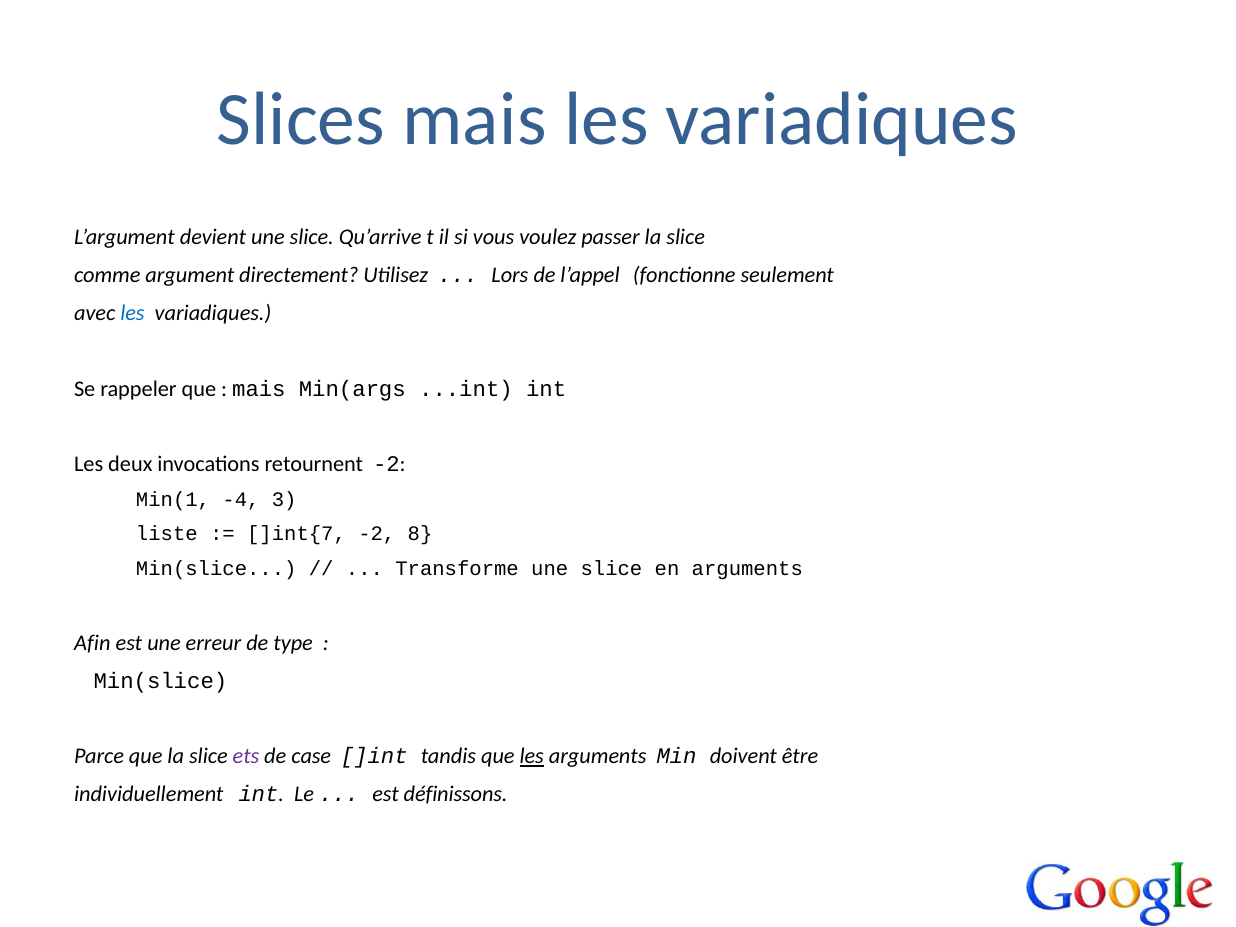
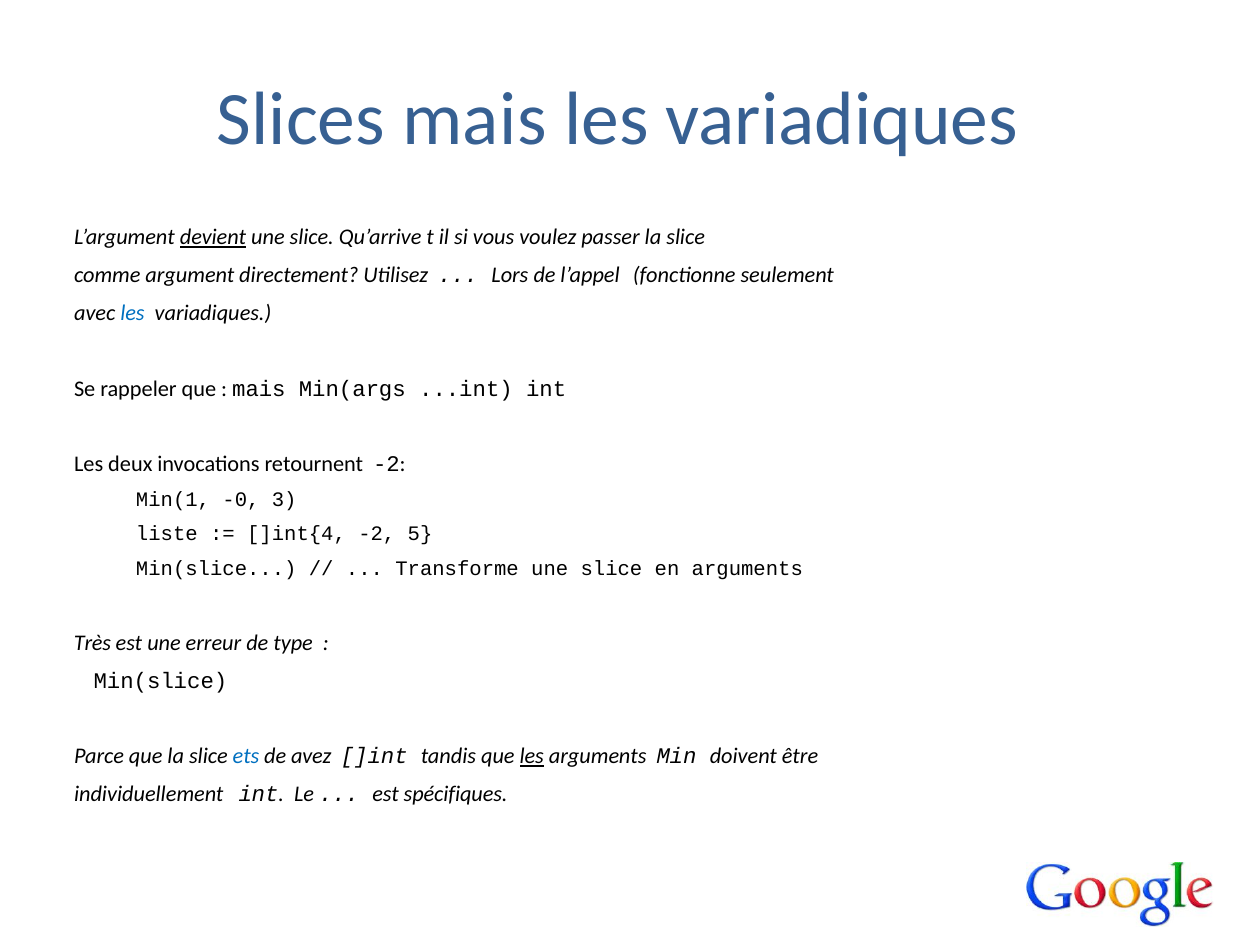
devient underline: none -> present
-4: -4 -> -0
]int{7: ]int{7 -> ]int{4
8: 8 -> 5
Afin: Afin -> Très
ets colour: purple -> blue
case: case -> avez
définissons: définissons -> spécifiques
